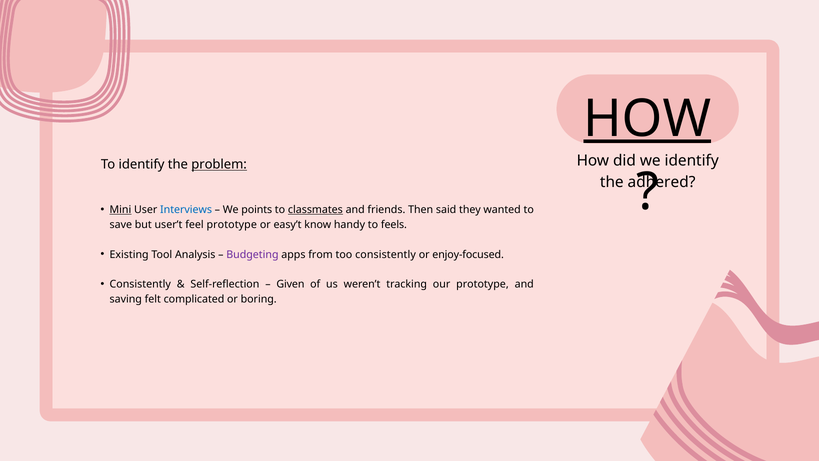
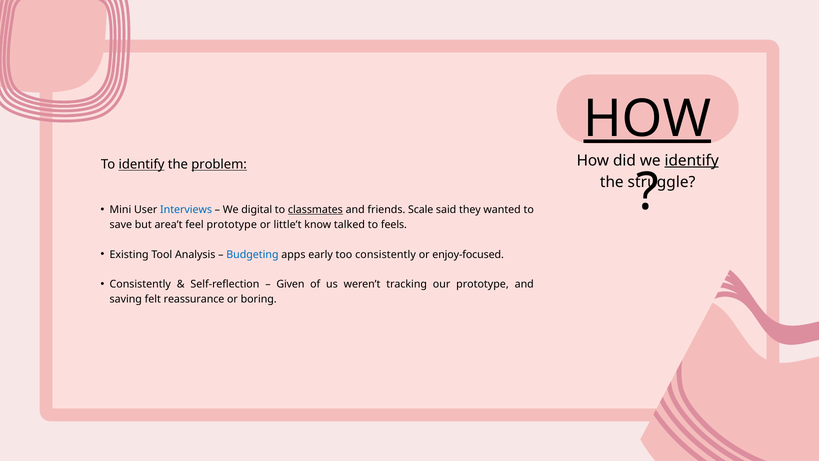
identify at (692, 160) underline: none -> present
identify at (142, 164) underline: none -> present
adhered: adhered -> struggle
Mini underline: present -> none
points: points -> digital
Then: Then -> Scale
user’t: user’t -> area’t
easy’t: easy’t -> little’t
handy: handy -> talked
Budgeting colour: purple -> blue
from: from -> early
complicated: complicated -> reassurance
